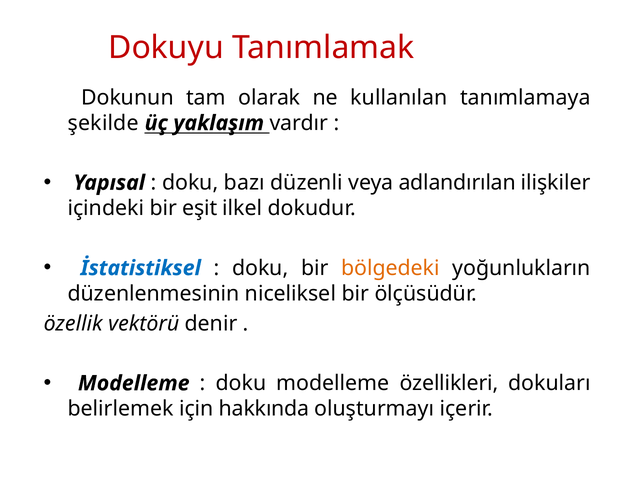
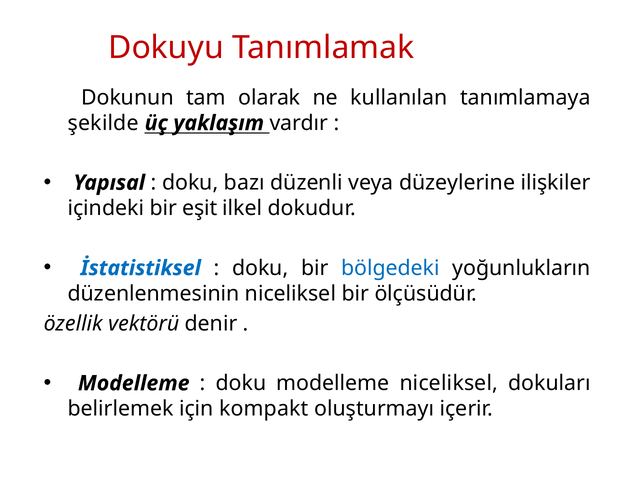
adlandırılan: adlandırılan -> düzeylerine
bölgedeki colour: orange -> blue
modelleme özellikleri: özellikleri -> niceliksel
hakkında: hakkında -> kompakt
